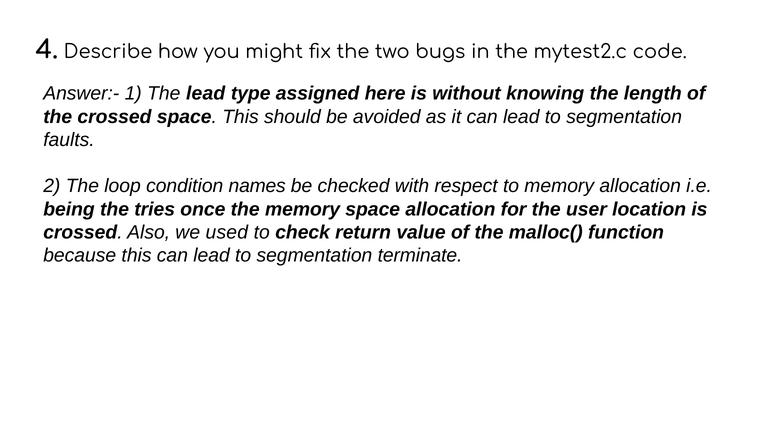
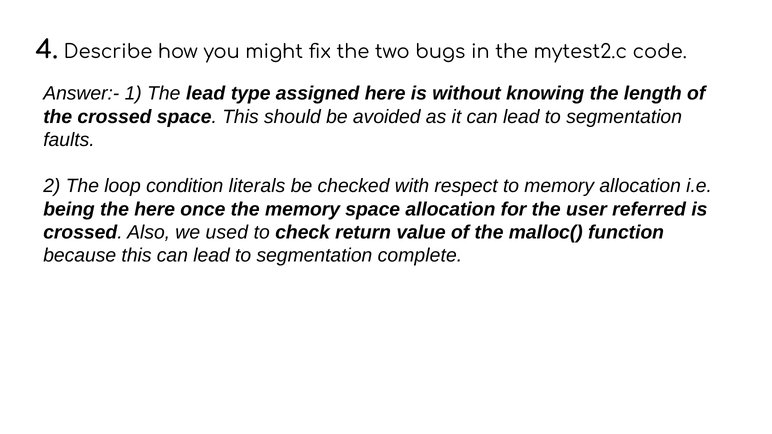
names: names -> literals
the tries: tries -> here
location: location -> referred
terminate: terminate -> complete
